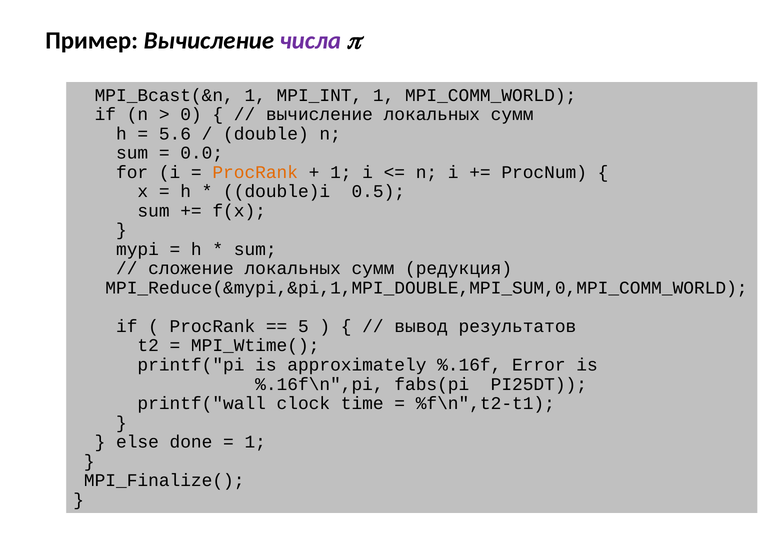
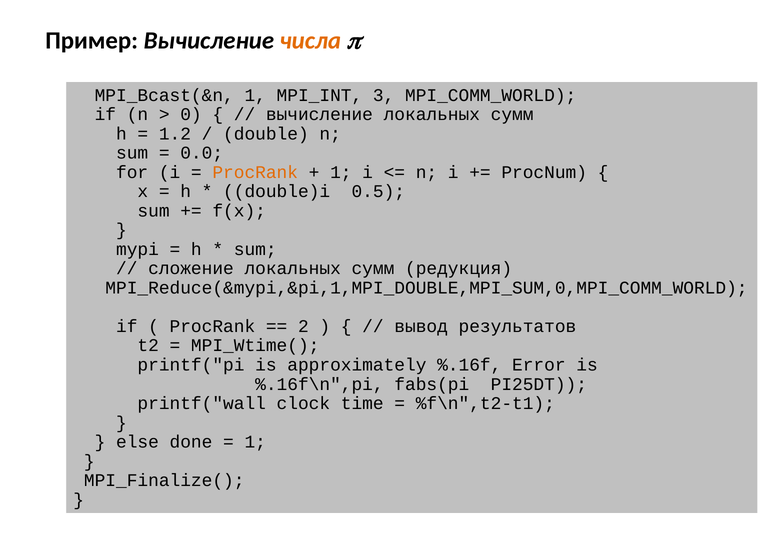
числа colour: purple -> orange
MPI_INT 1: 1 -> 3
5.6: 5.6 -> 1.2
5: 5 -> 2
